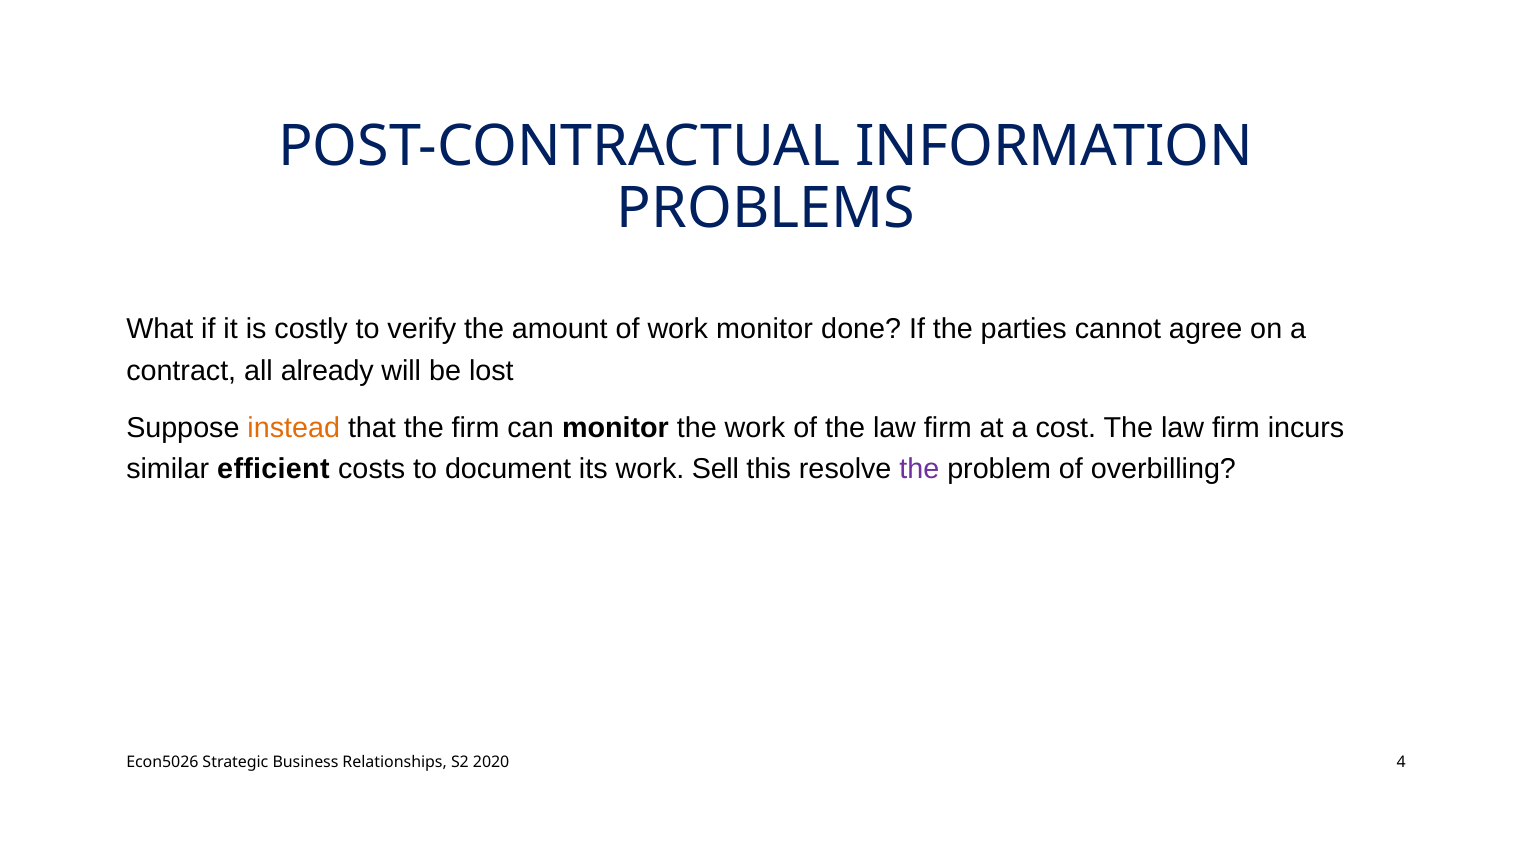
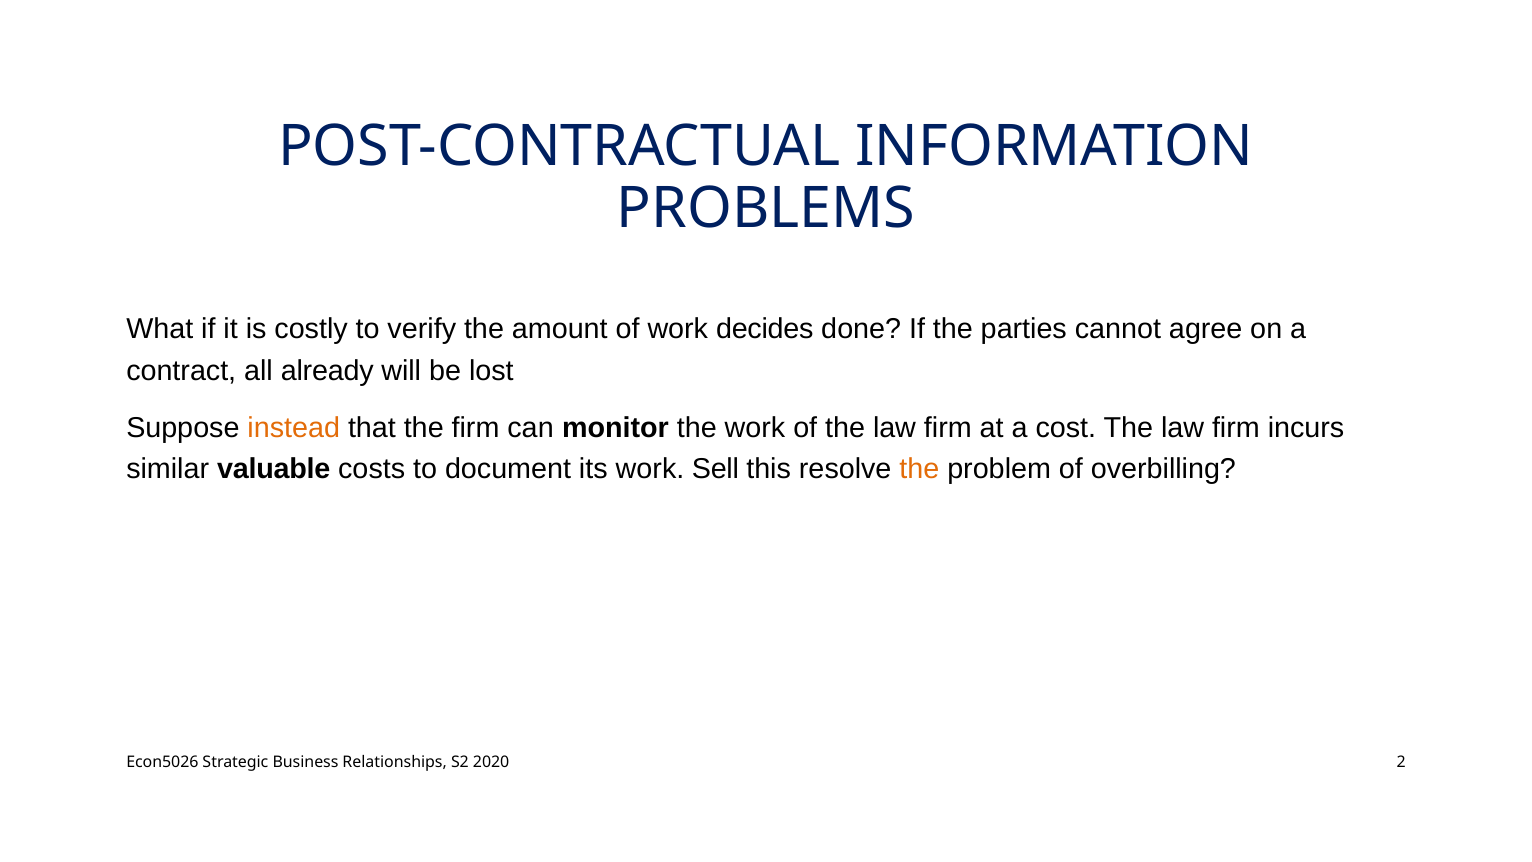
work monitor: monitor -> decides
efficient: efficient -> valuable
the at (919, 469) colour: purple -> orange
4: 4 -> 2
